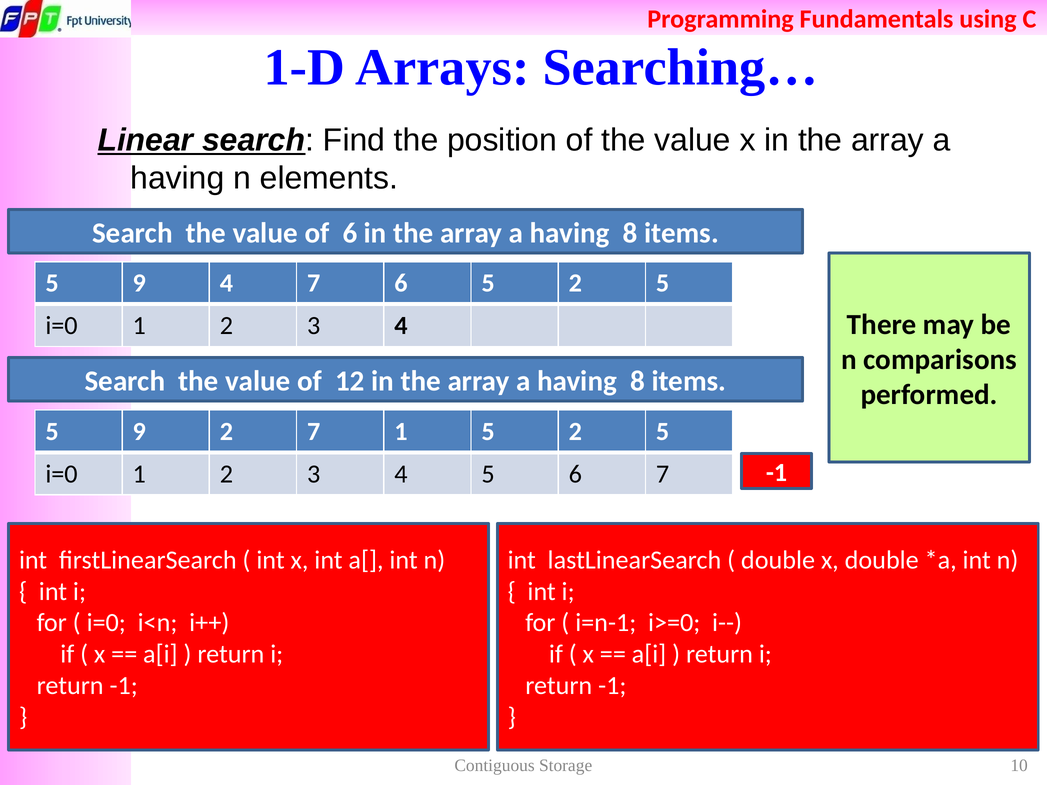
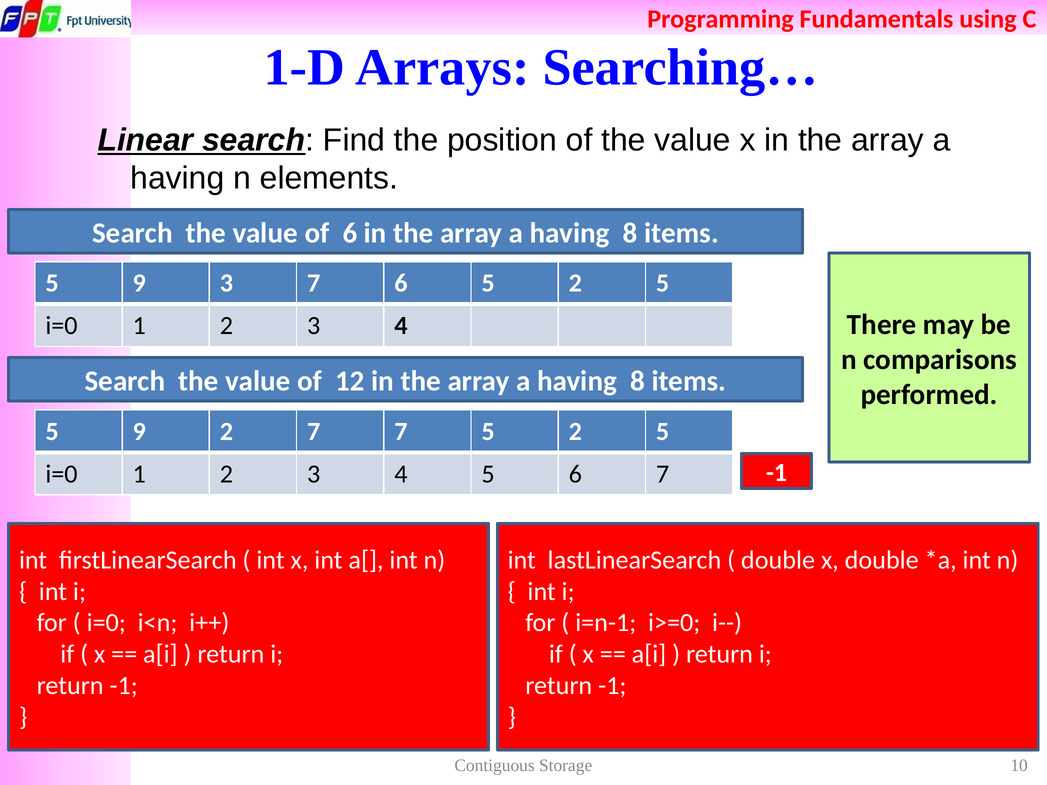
9 4: 4 -> 3
7 1: 1 -> 7
